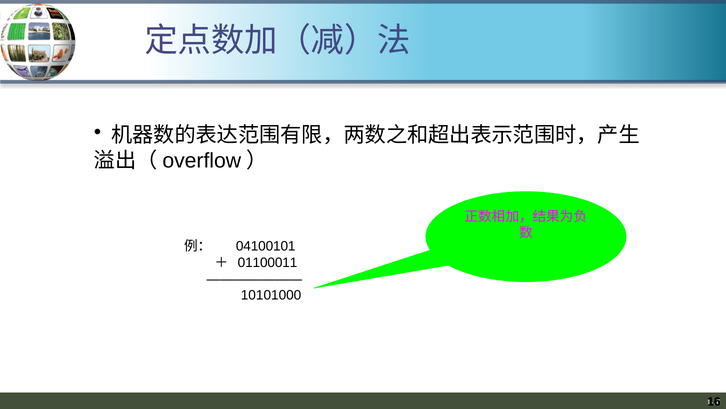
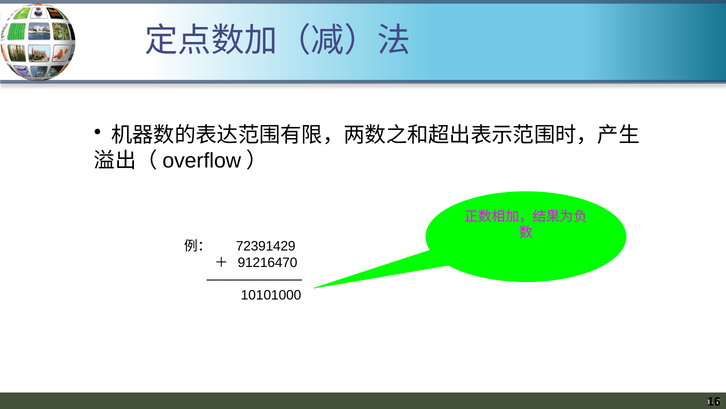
04100101: 04100101 -> 72391429
01100011: 01100011 -> 91216470
